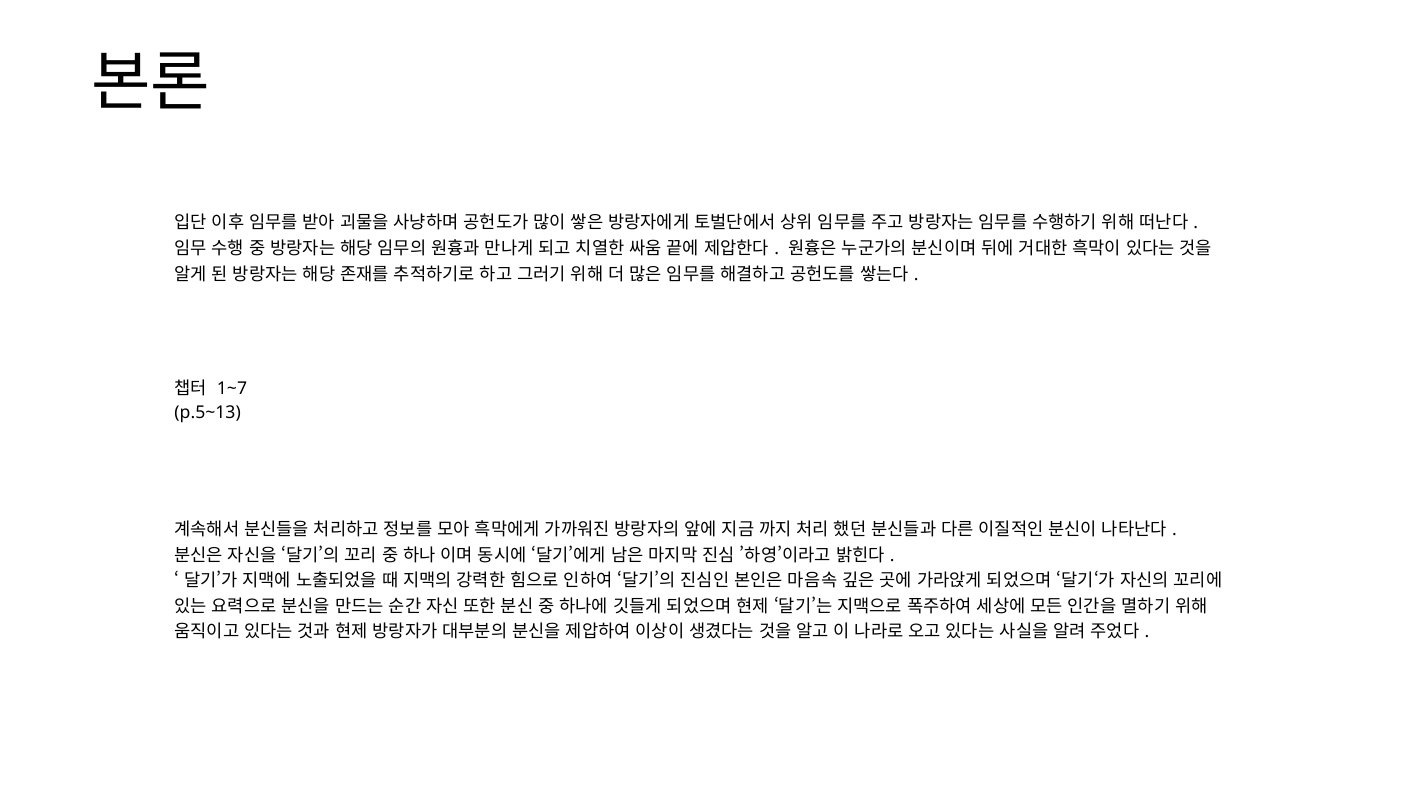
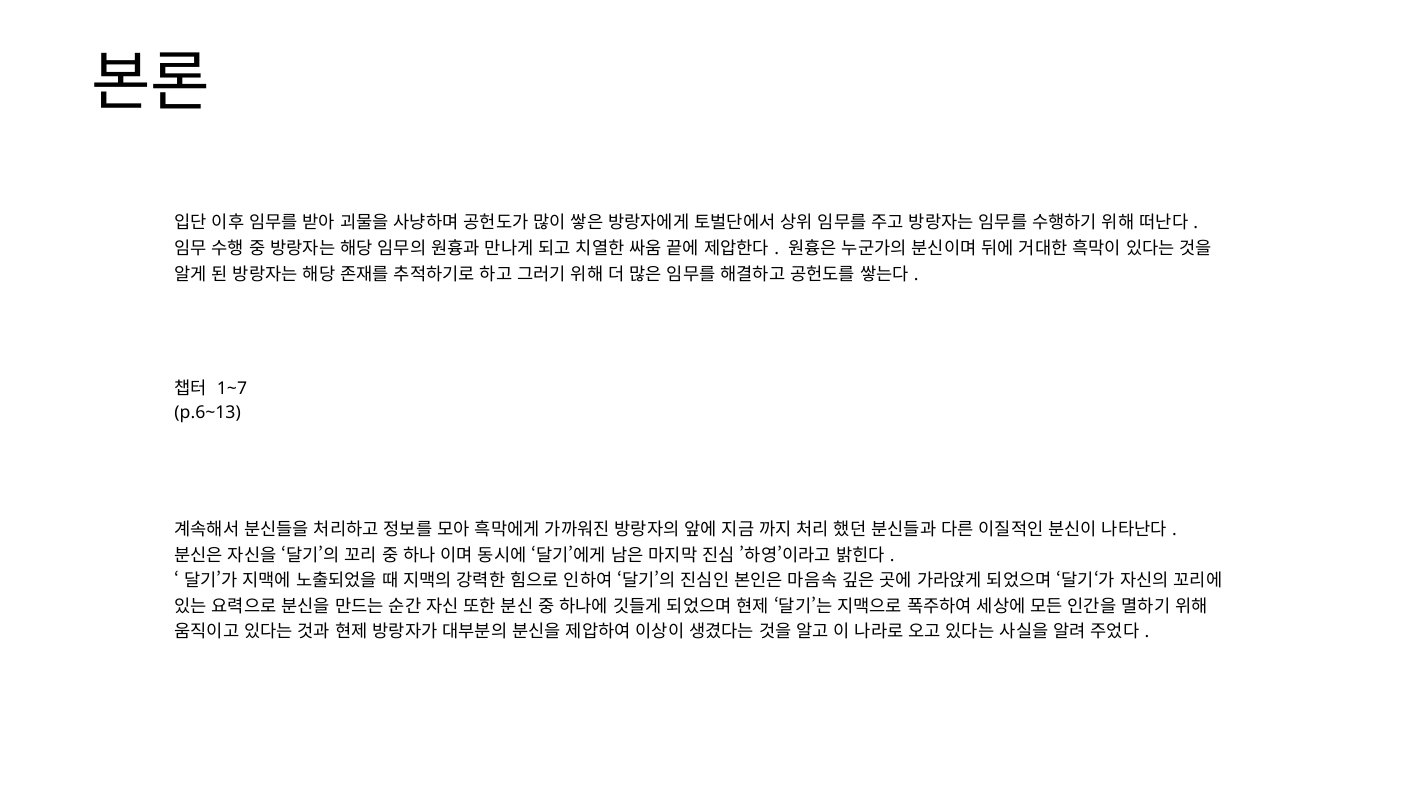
p.5~13: p.5~13 -> p.6~13
